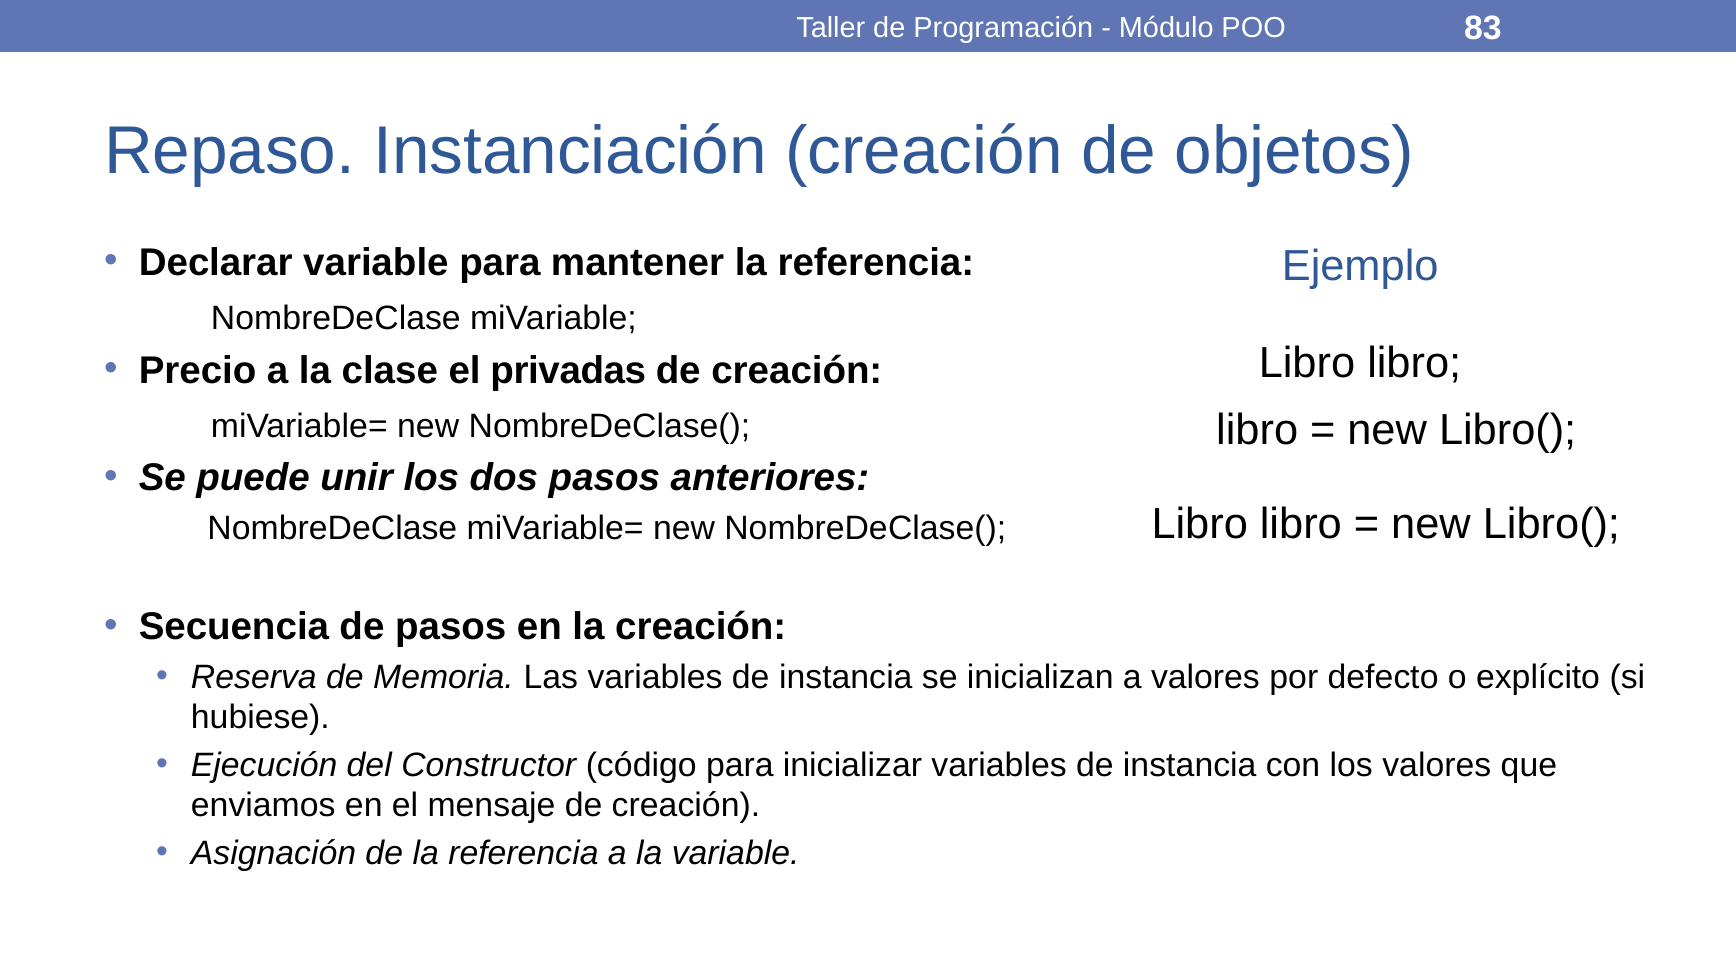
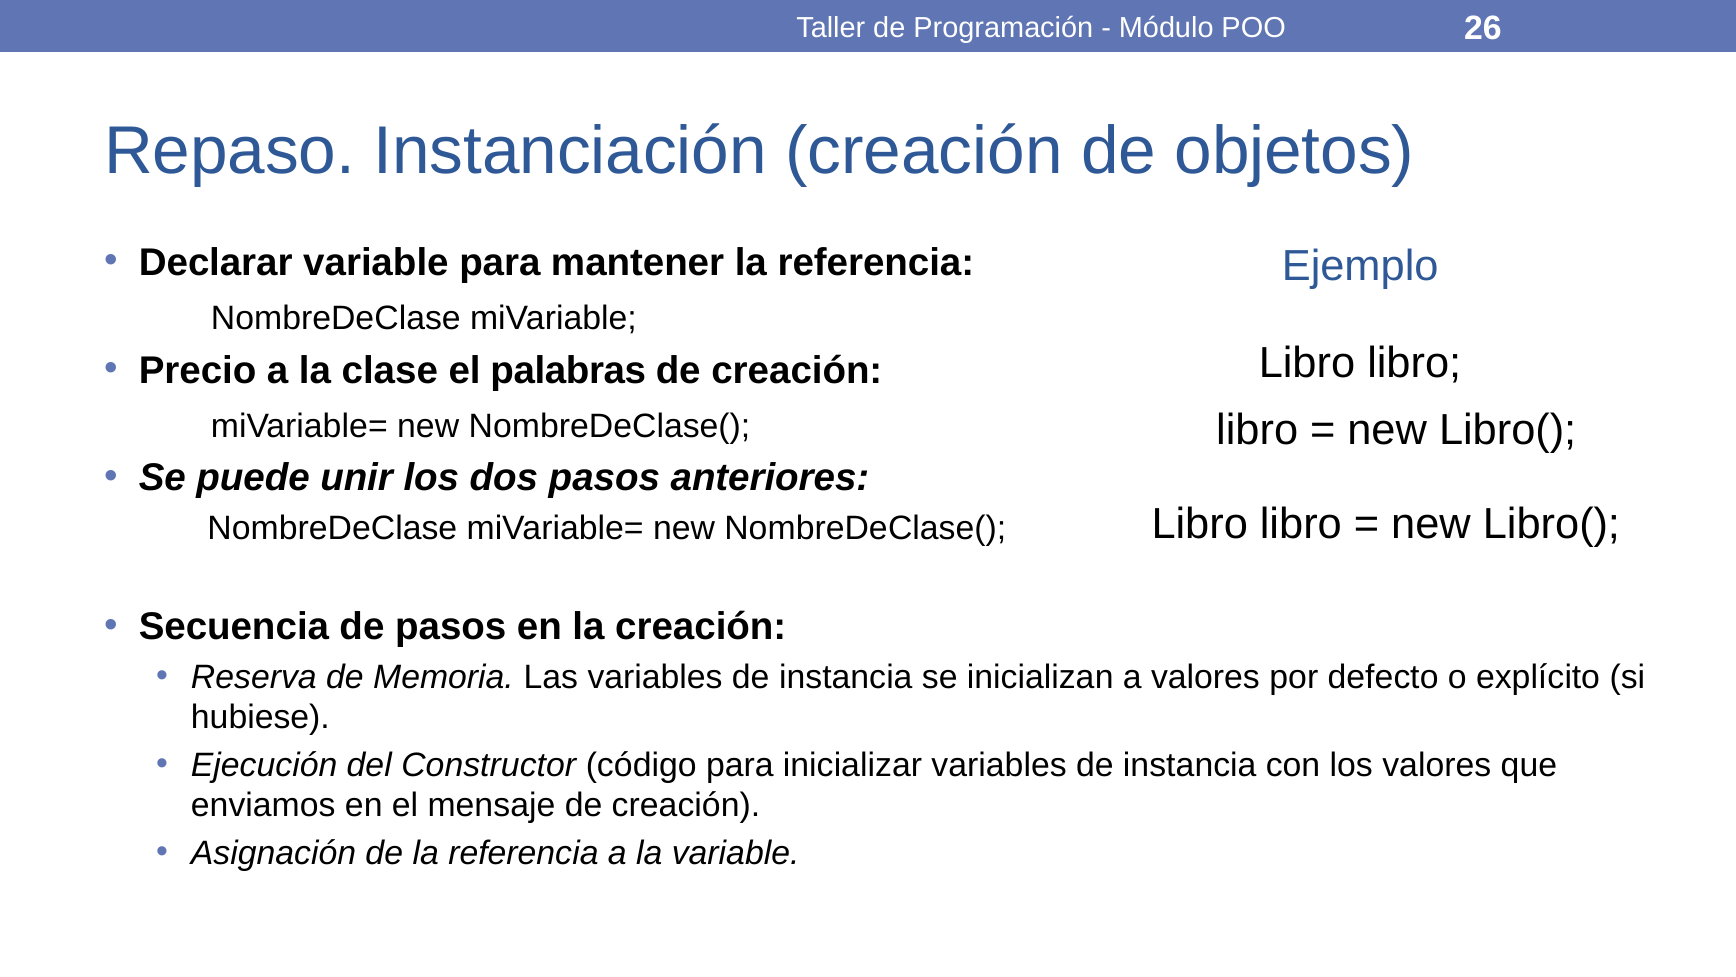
83: 83 -> 26
privadas: privadas -> palabras
